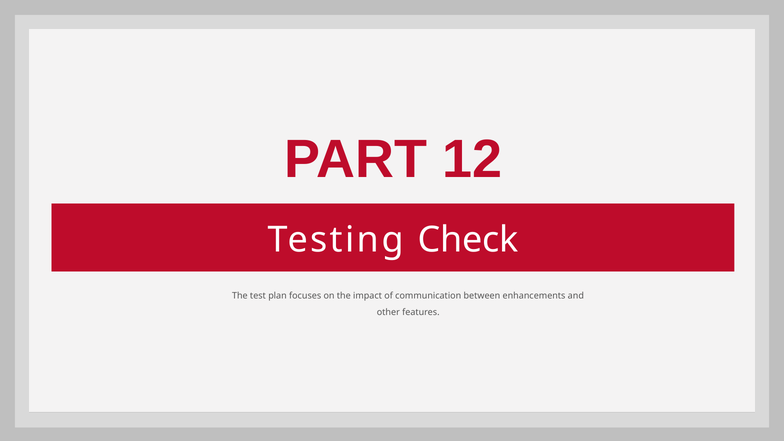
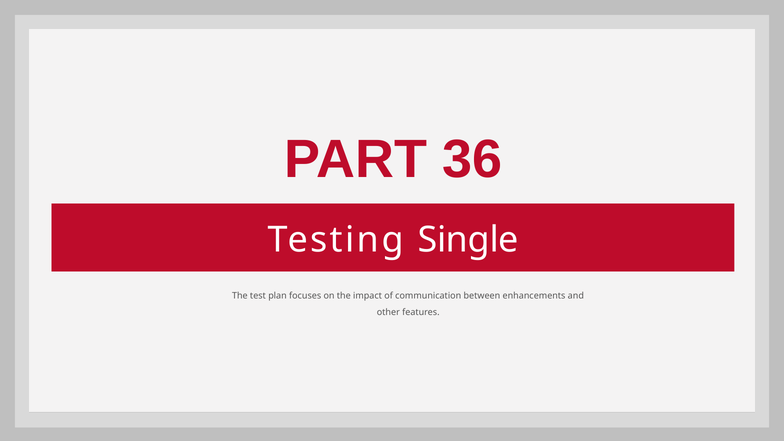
12: 12 -> 36
Check: Check -> Single
